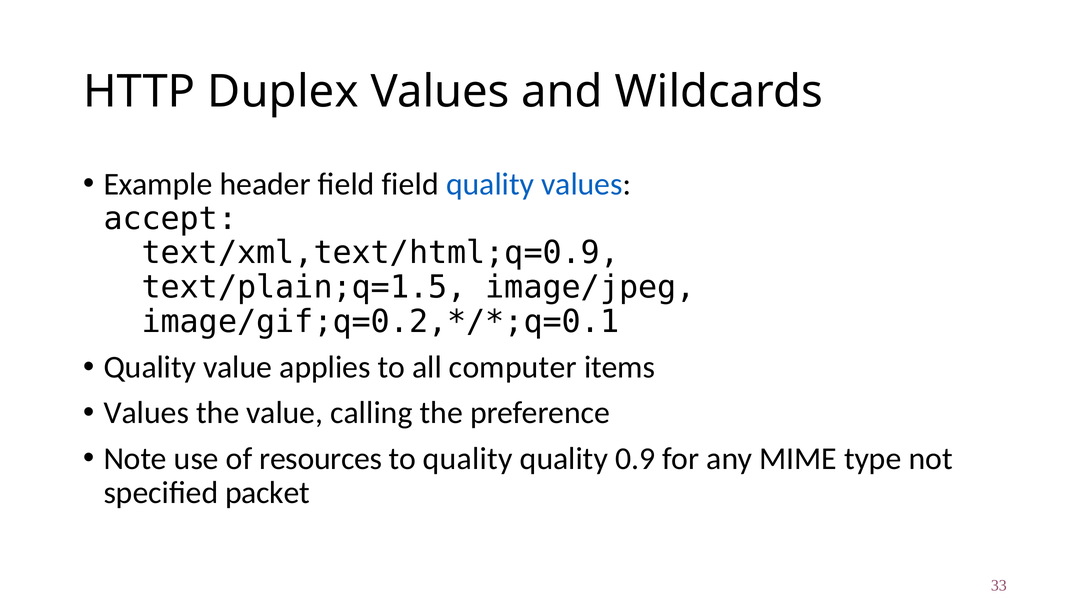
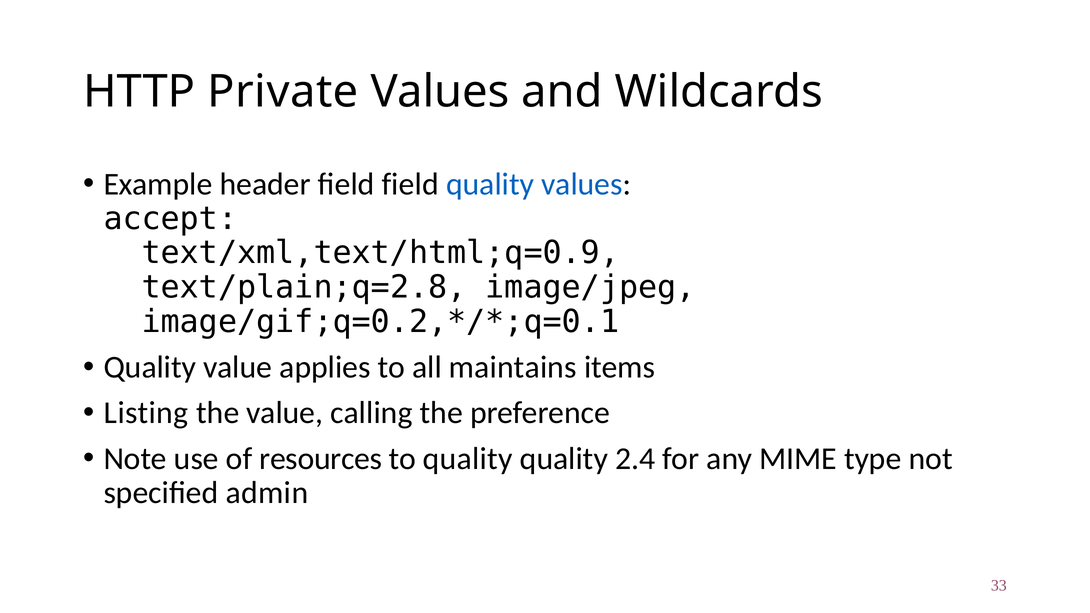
Duplex: Duplex -> Private
text/plain;q=1.5: text/plain;q=1.5 -> text/plain;q=2.8
computer: computer -> maintains
Values at (146, 413): Values -> Listing
0.9: 0.9 -> 2.4
packet: packet -> admin
